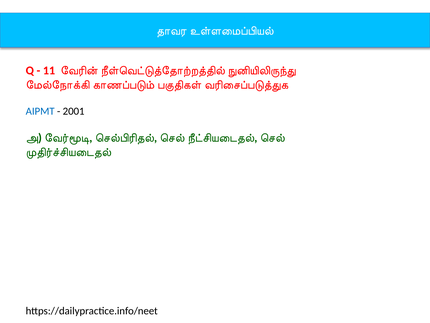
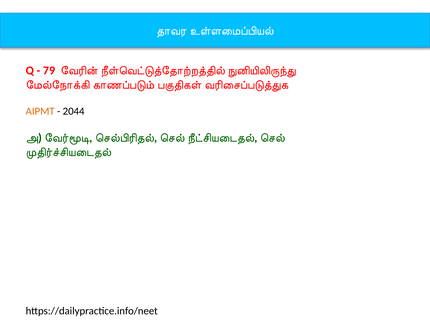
11: 11 -> 79
AIPMT colour: blue -> orange
2001: 2001 -> 2044
